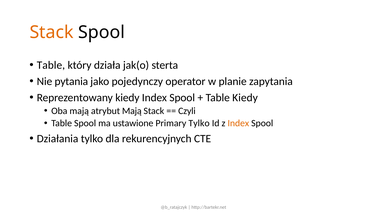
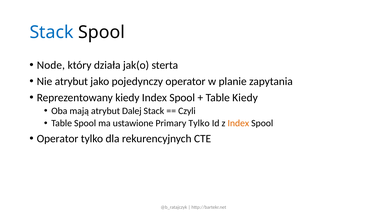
Stack at (52, 33) colour: orange -> blue
Table at (51, 65): Table -> Node
Nie pytania: pytania -> atrybut
atrybut Mają: Mają -> Dalej
Działania at (58, 139): Działania -> Operator
